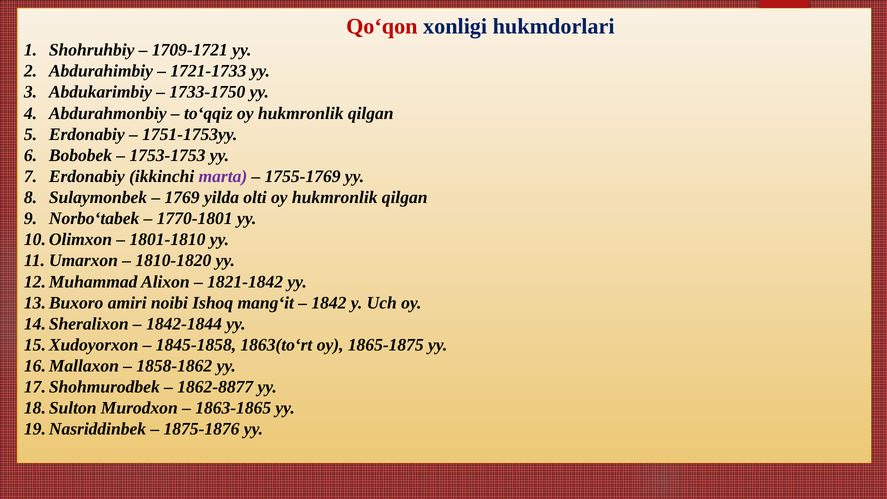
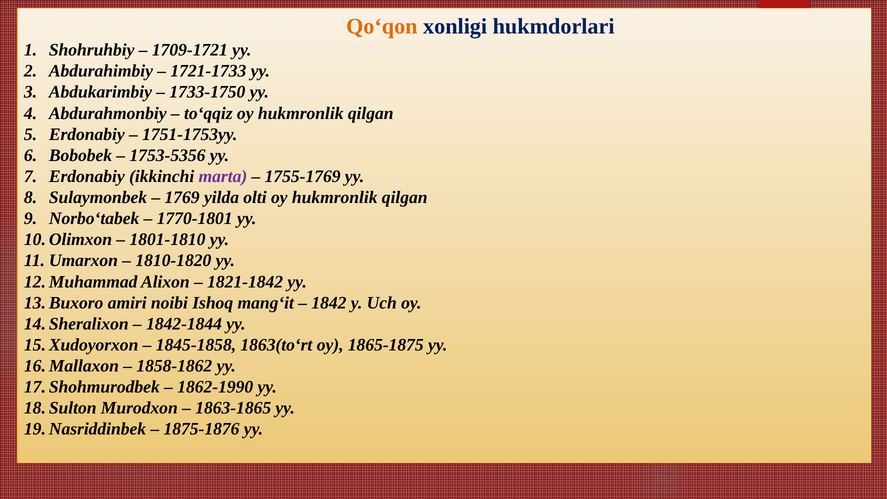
Qo‘qon colour: red -> orange
1753-1753: 1753-1753 -> 1753-5356
1862-8877: 1862-8877 -> 1862-1990
